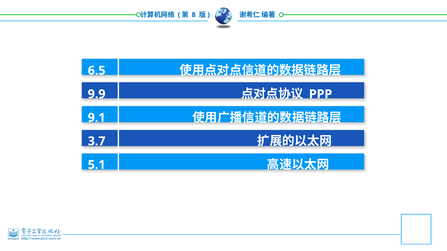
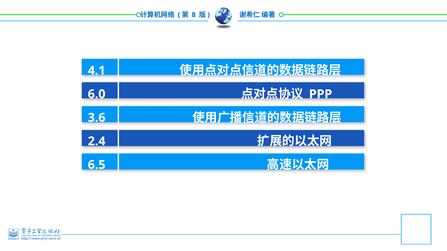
6.5: 6.5 -> 4.1
9.9: 9.9 -> 6.0
9.1: 9.1 -> 3.6
3.7: 3.7 -> 2.4
5.1: 5.1 -> 6.5
